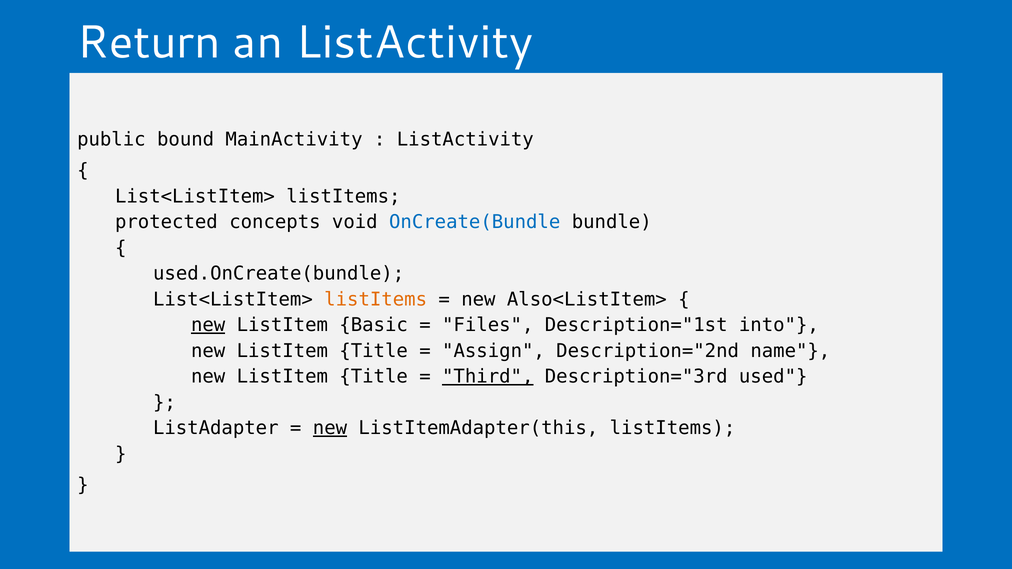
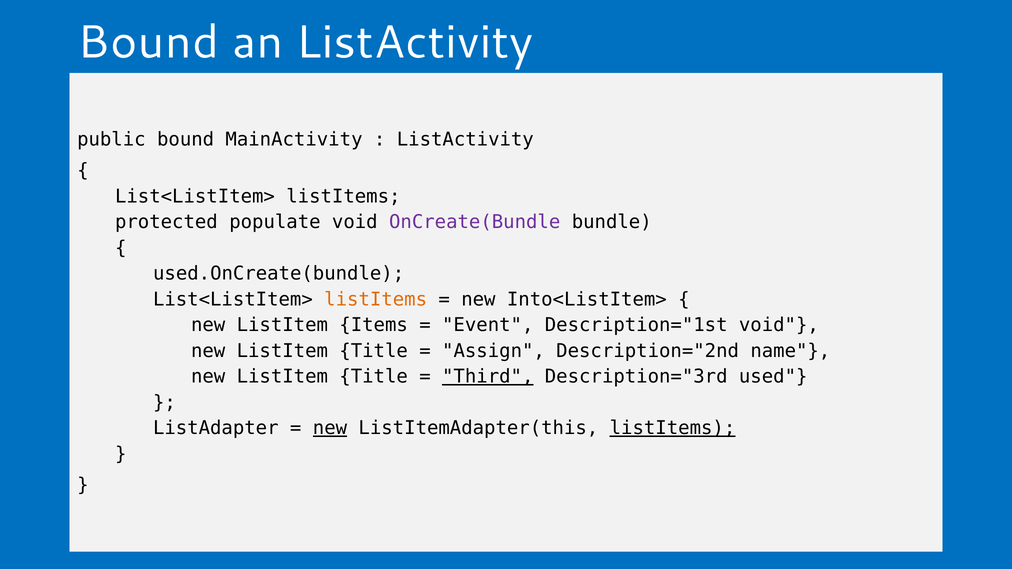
Return at (149, 43): Return -> Bound
concepts: concepts -> populate
OnCreate(Bundle colour: blue -> purple
Also<ListItem>: Also<ListItem> -> Into<ListItem>
new at (208, 325) underline: present -> none
Basic: Basic -> Items
Files: Files -> Event
Description="1st into: into -> void
listItems at (673, 428) underline: none -> present
